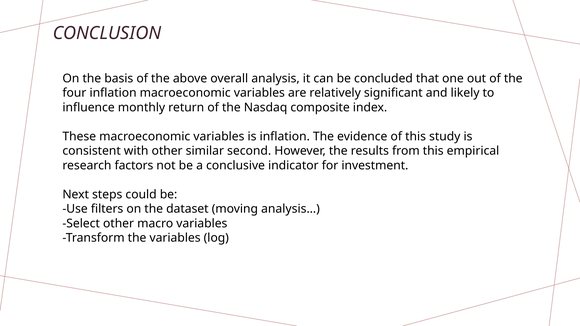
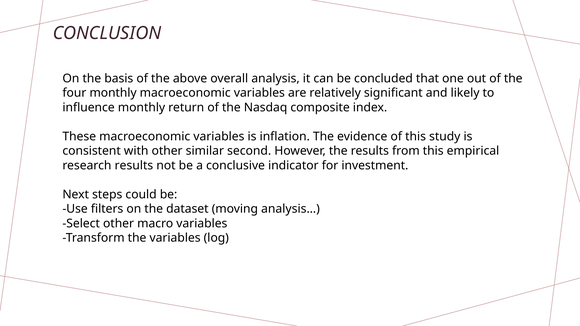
four inflation: inflation -> monthly
research factors: factors -> results
